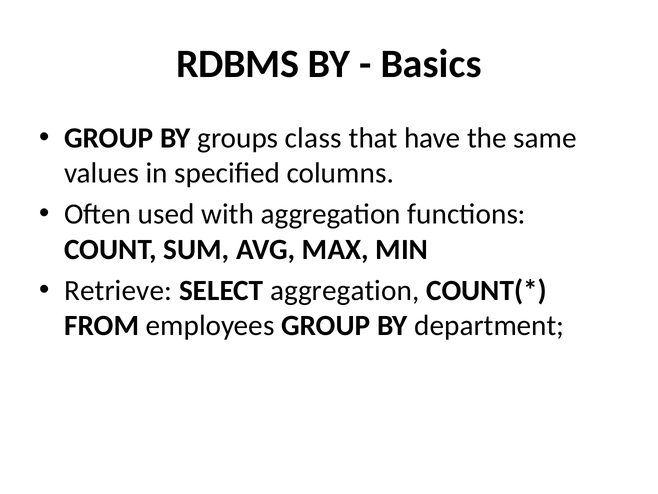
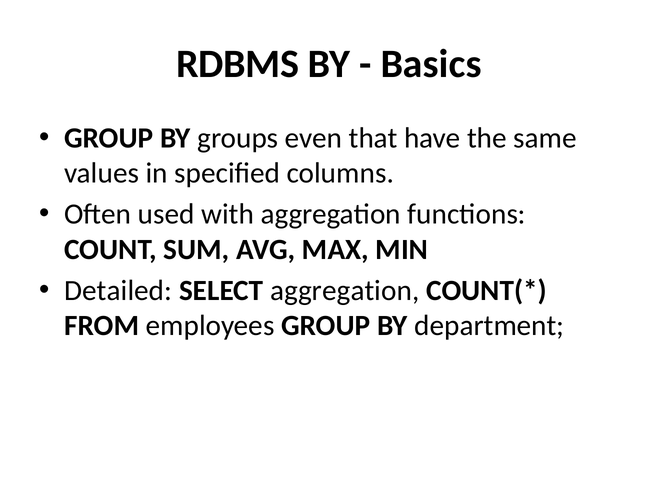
class: class -> even
Retrieve: Retrieve -> Detailed
